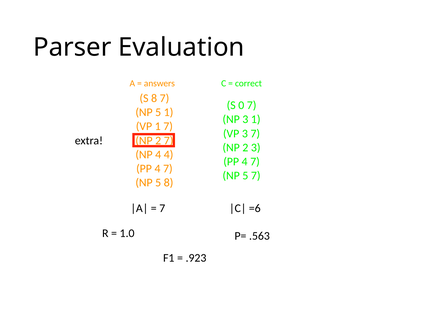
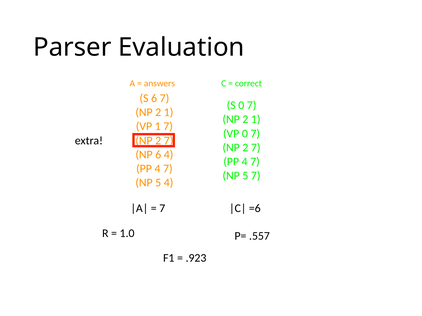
S 8: 8 -> 6
5 at (158, 113): 5 -> 2
3 at (245, 120): 3 -> 2
VP 3: 3 -> 0
3 at (256, 148): 3 -> 7
NP 4: 4 -> 6
5 8: 8 -> 4
.563: .563 -> .557
